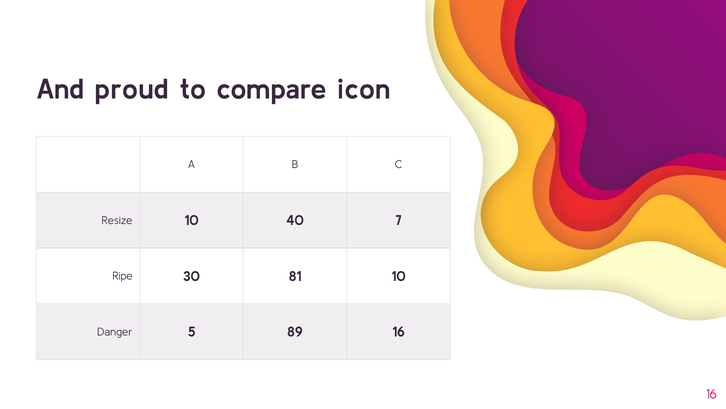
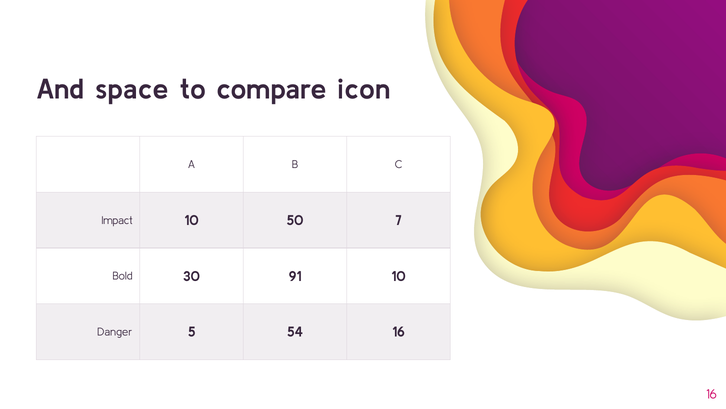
proud: proud -> space
Resize: Resize -> Impact
40: 40 -> 50
Ripe: Ripe -> Bold
81: 81 -> 91
89: 89 -> 54
